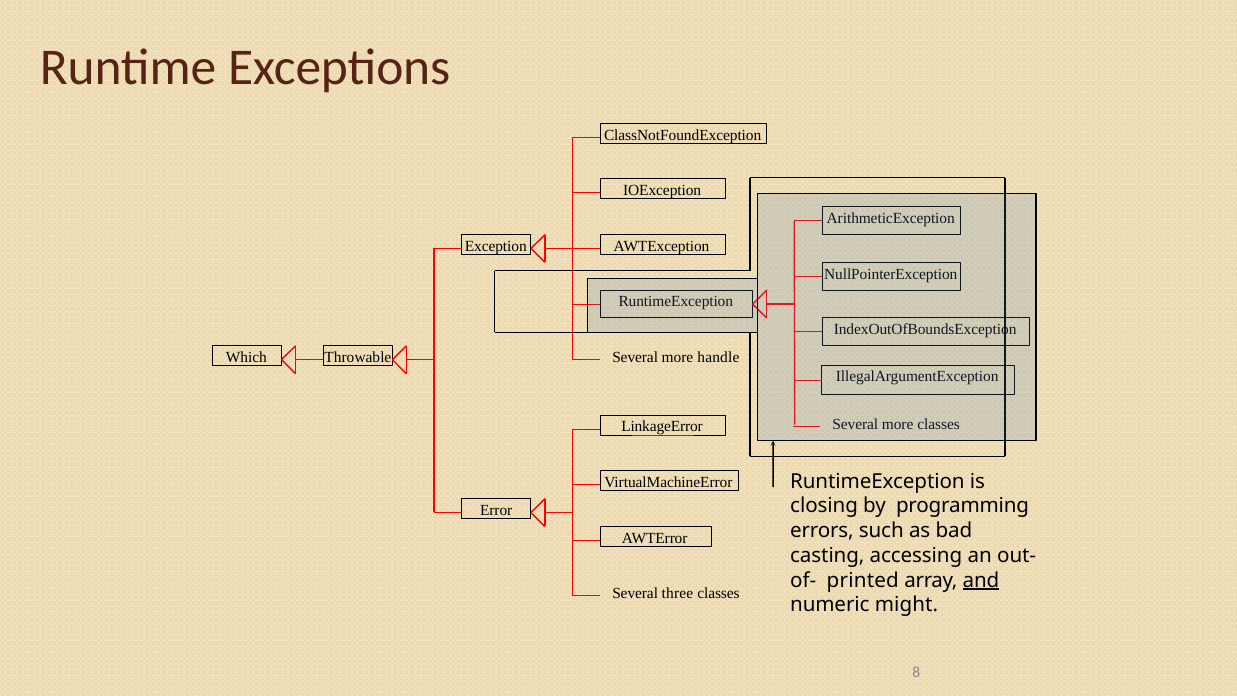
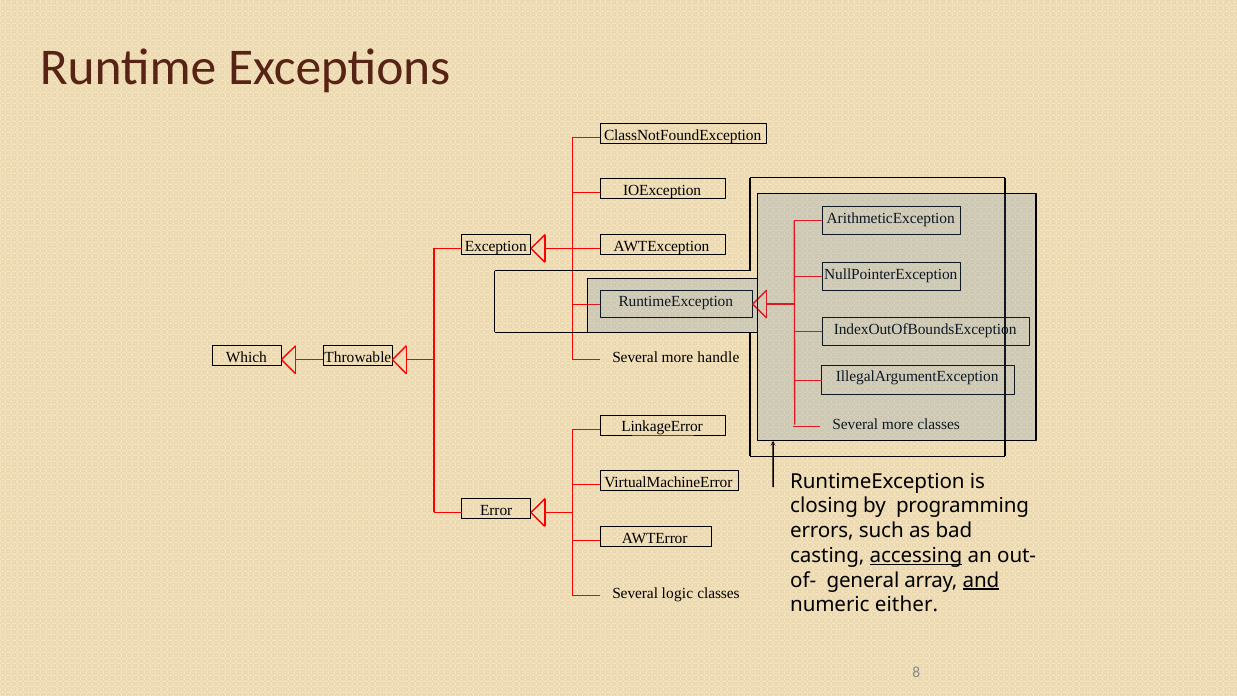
accessing underline: none -> present
printed: printed -> general
three: three -> logic
might: might -> either
